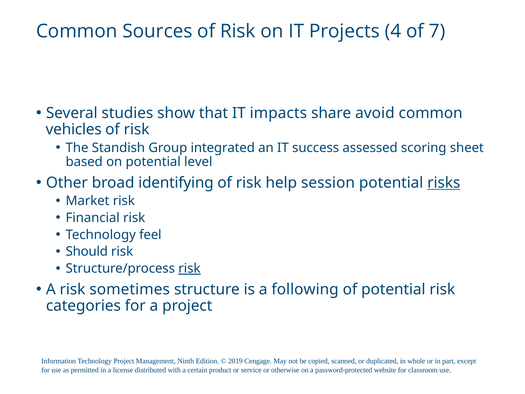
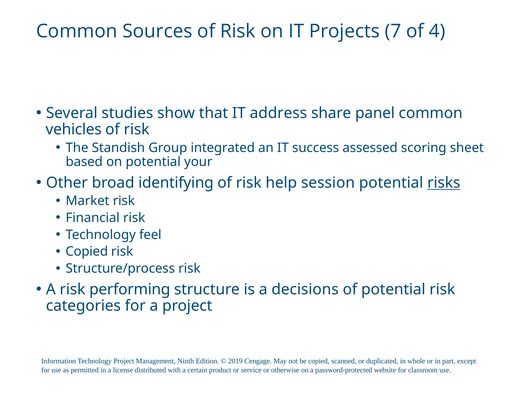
4: 4 -> 7
7: 7 -> 4
impacts: impacts -> address
avoid: avoid -> panel
level: level -> your
Should at (87, 251): Should -> Copied
risk at (189, 268) underline: present -> none
sometimes: sometimes -> performing
following: following -> decisions
